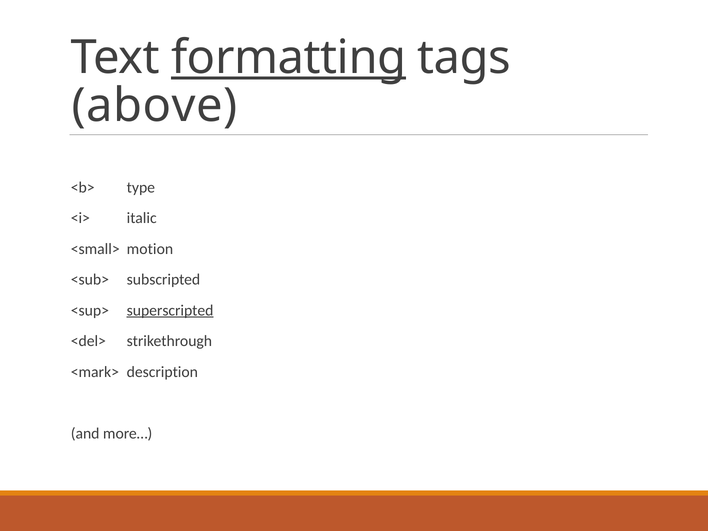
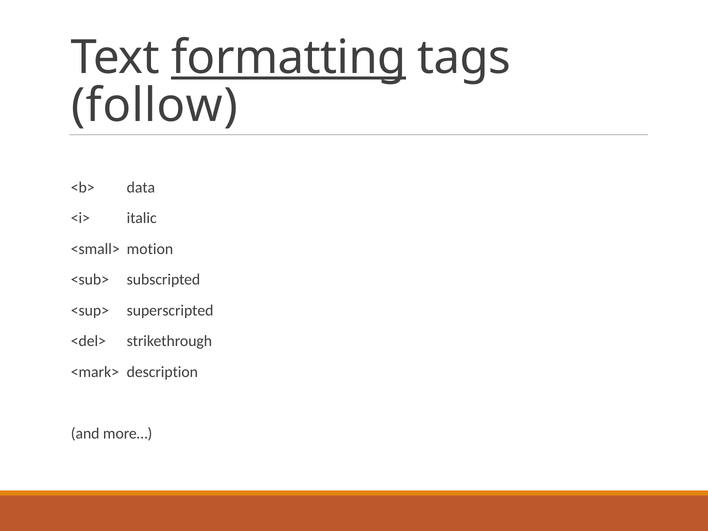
above: above -> follow
type: type -> data
superscripted underline: present -> none
